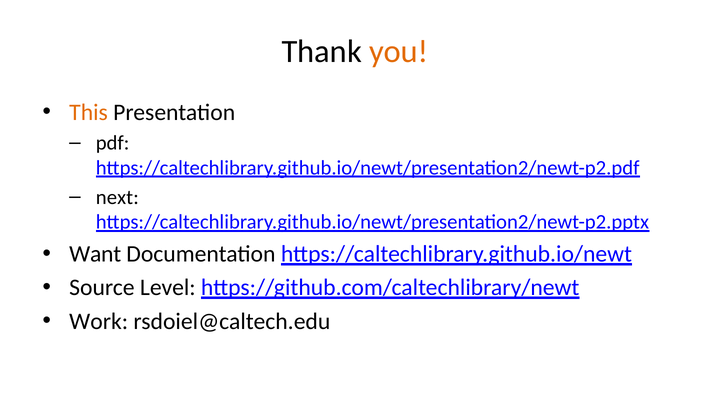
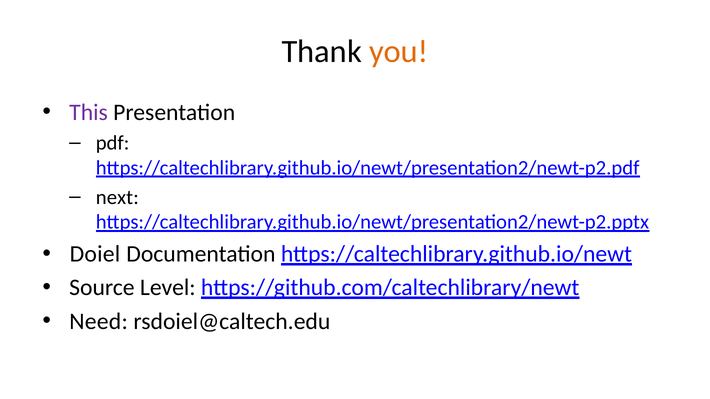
This colour: orange -> purple
Want: Want -> Doiel
Work: Work -> Need
